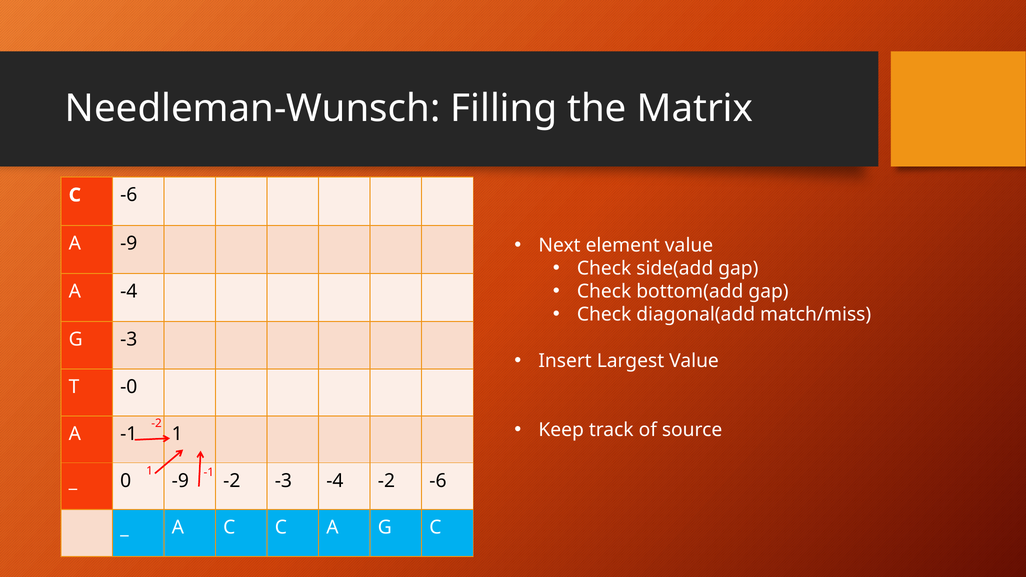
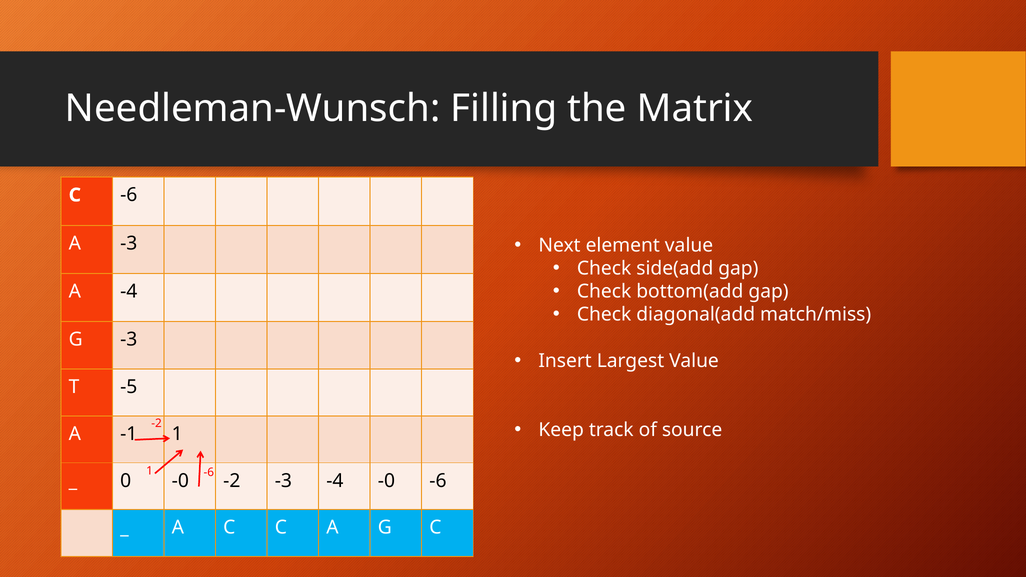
A -9: -9 -> -3
-0: -0 -> -5
-1 at (209, 473): -1 -> -6
0 -9: -9 -> -0
-4 -2: -2 -> -0
